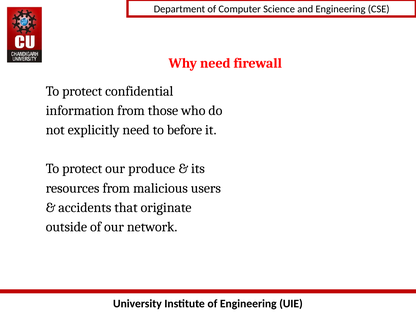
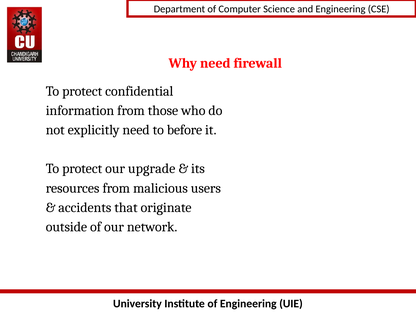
produce: produce -> upgrade
